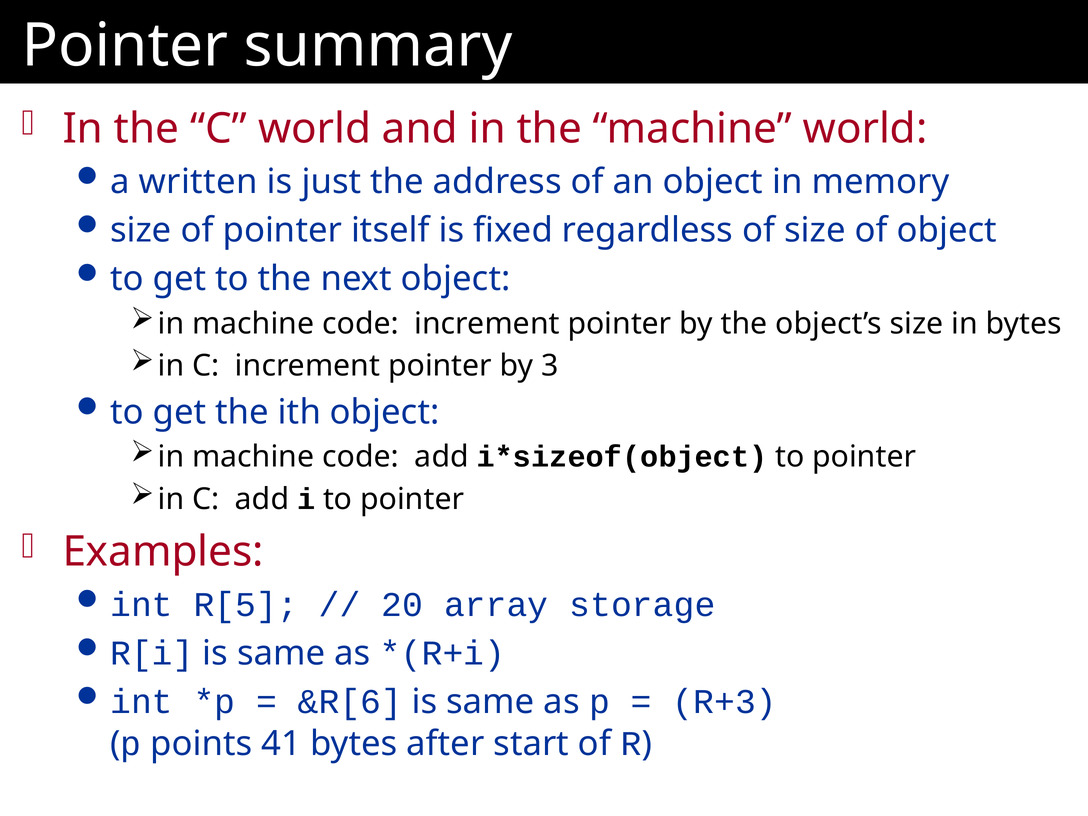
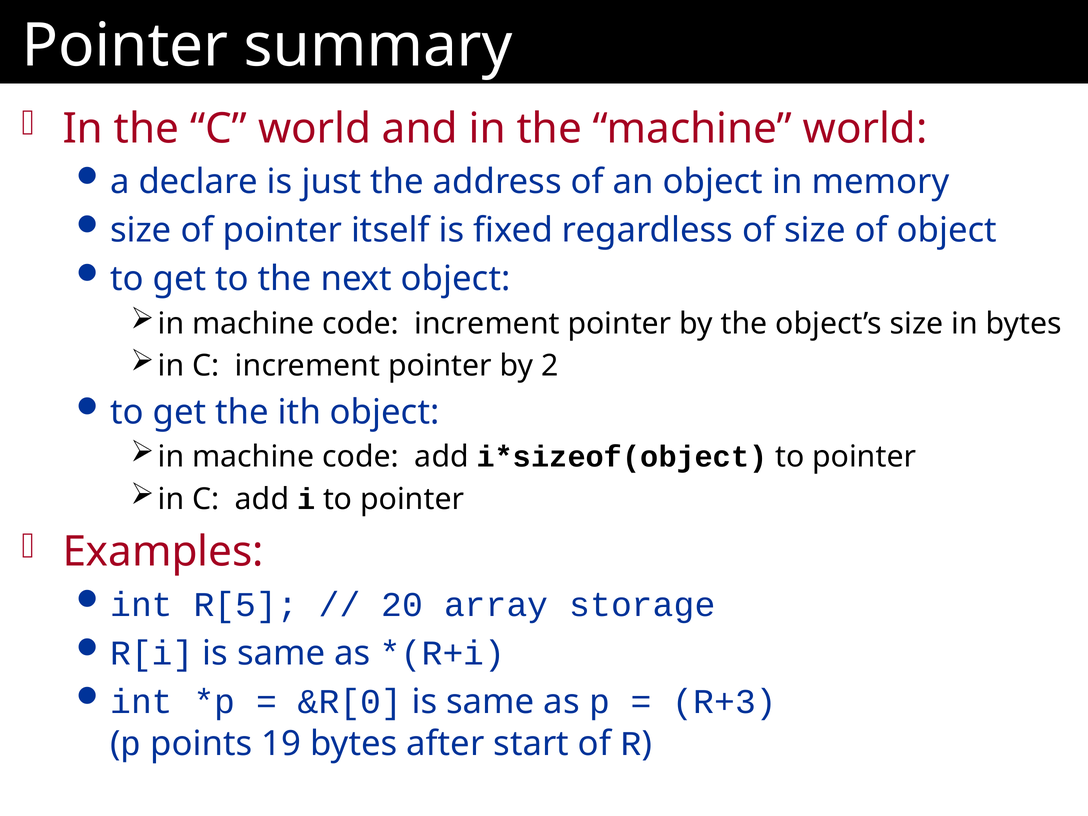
written: written -> declare
3: 3 -> 2
&R[6: &R[6 -> &R[0
41: 41 -> 19
